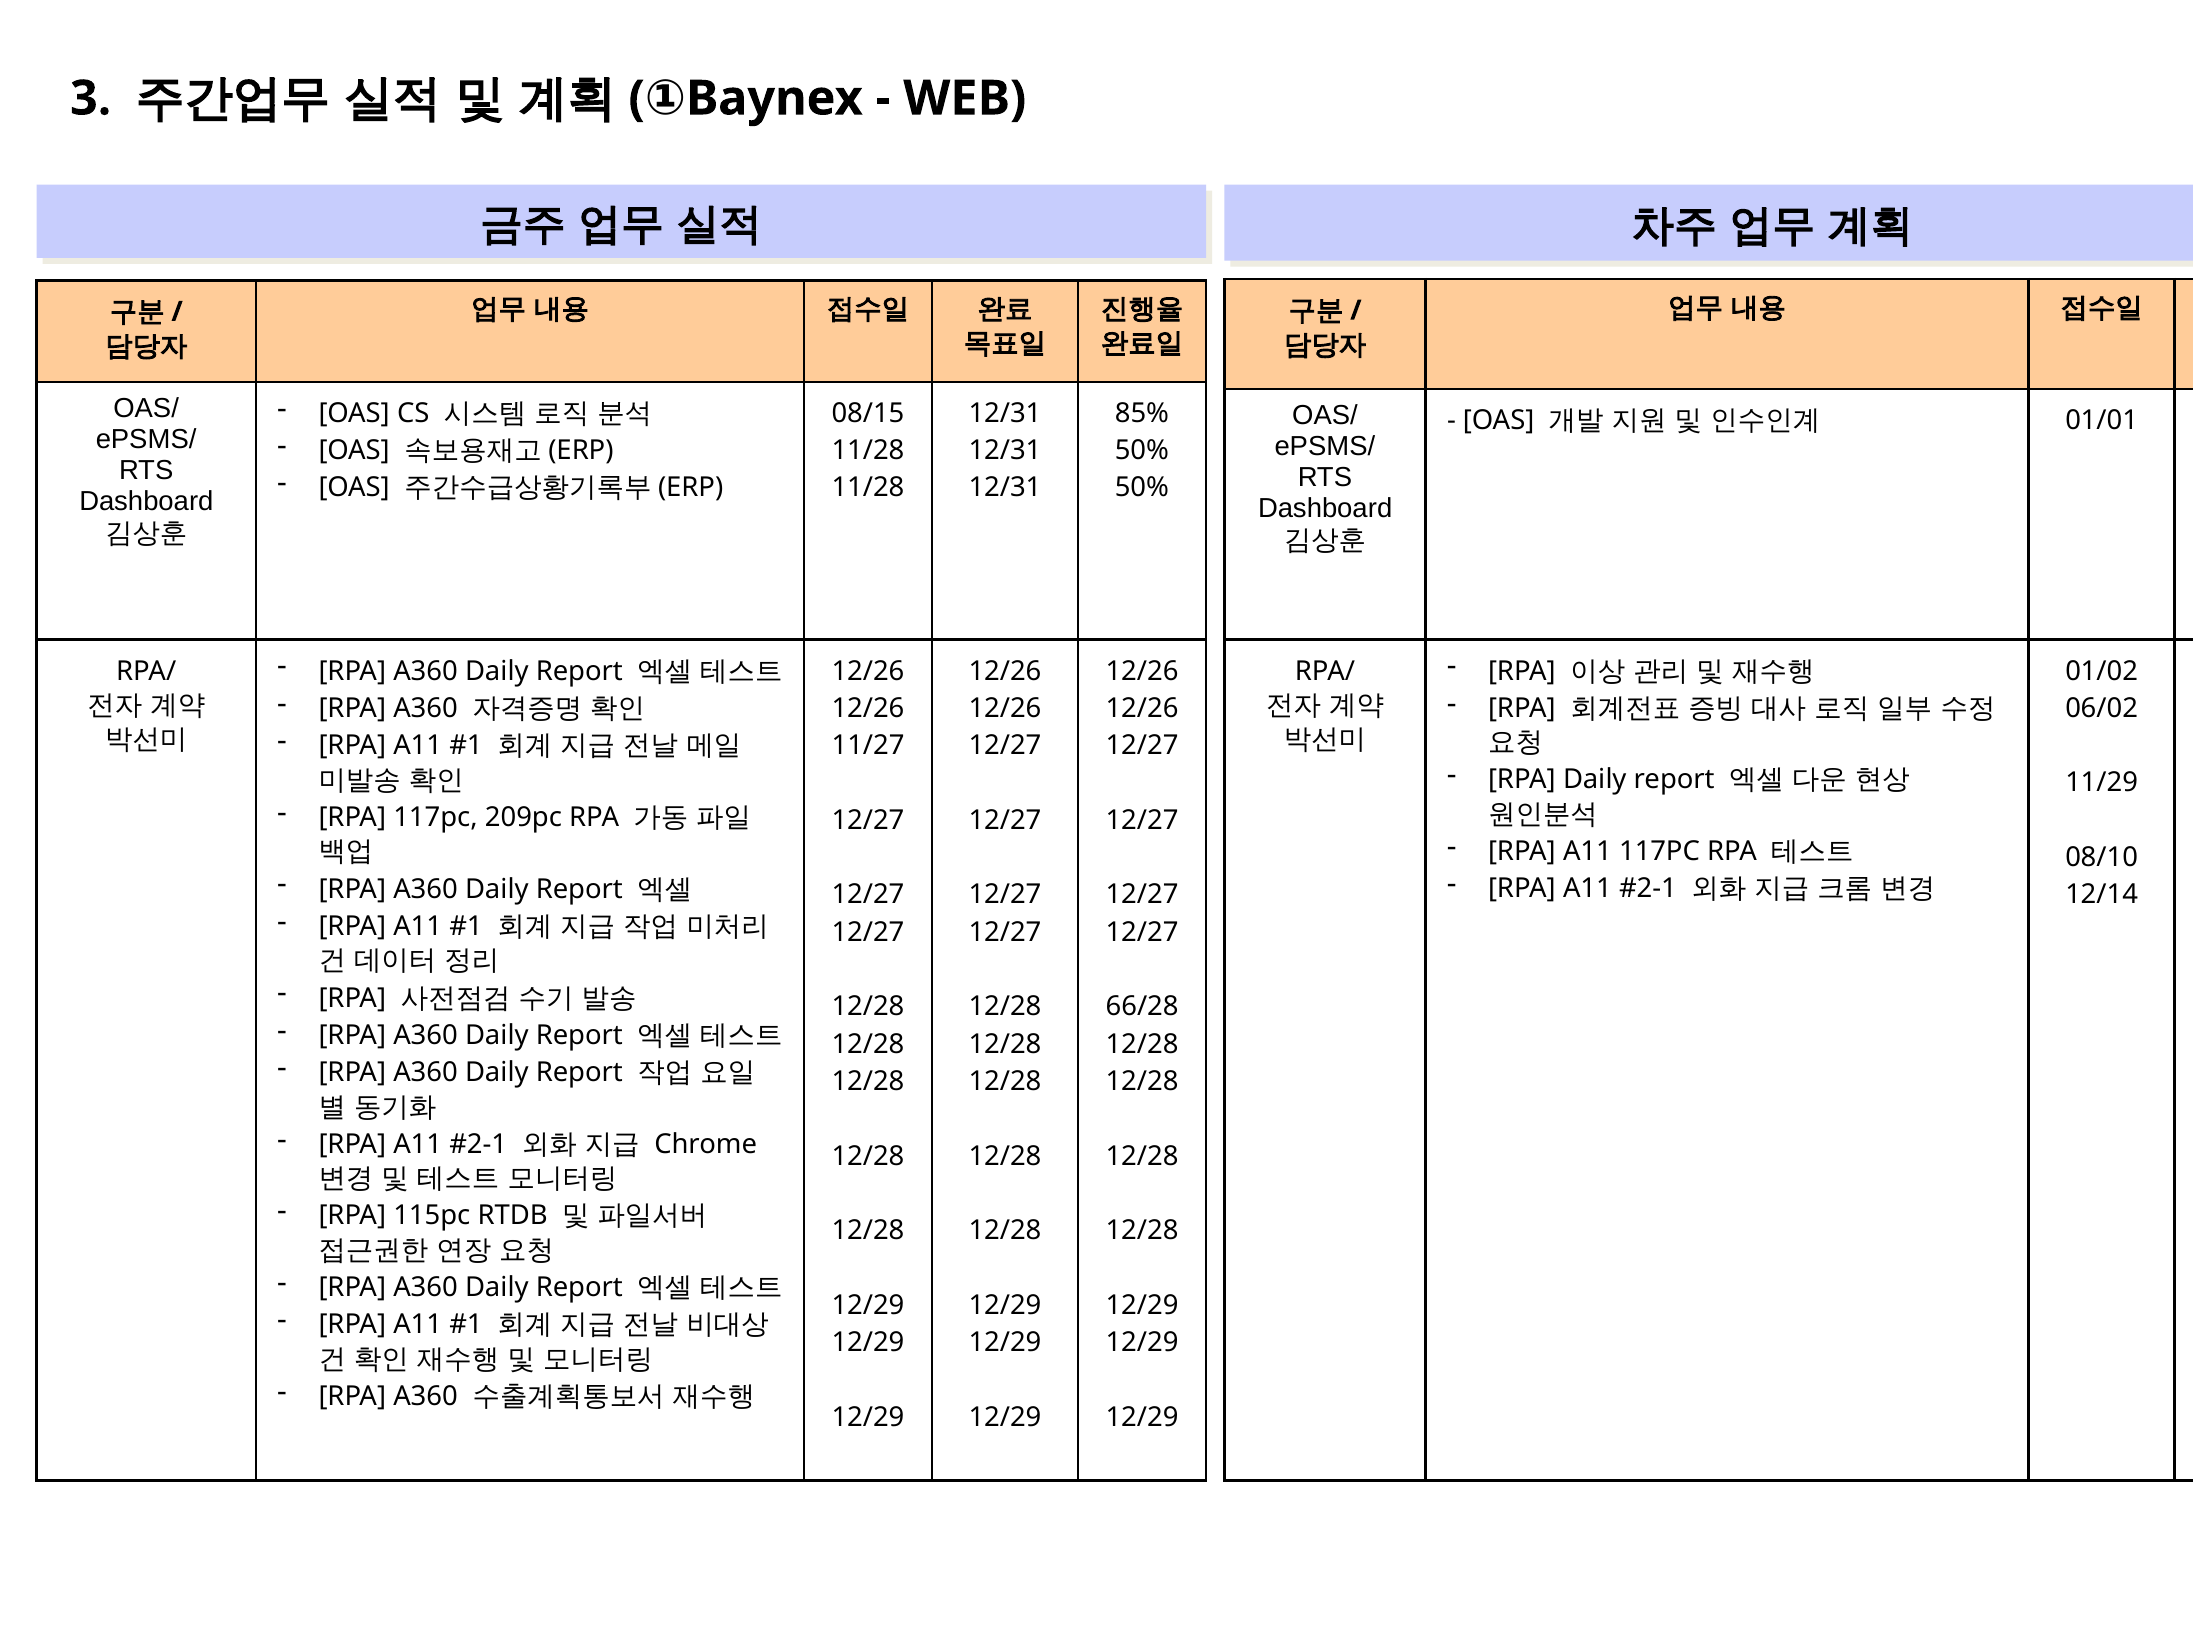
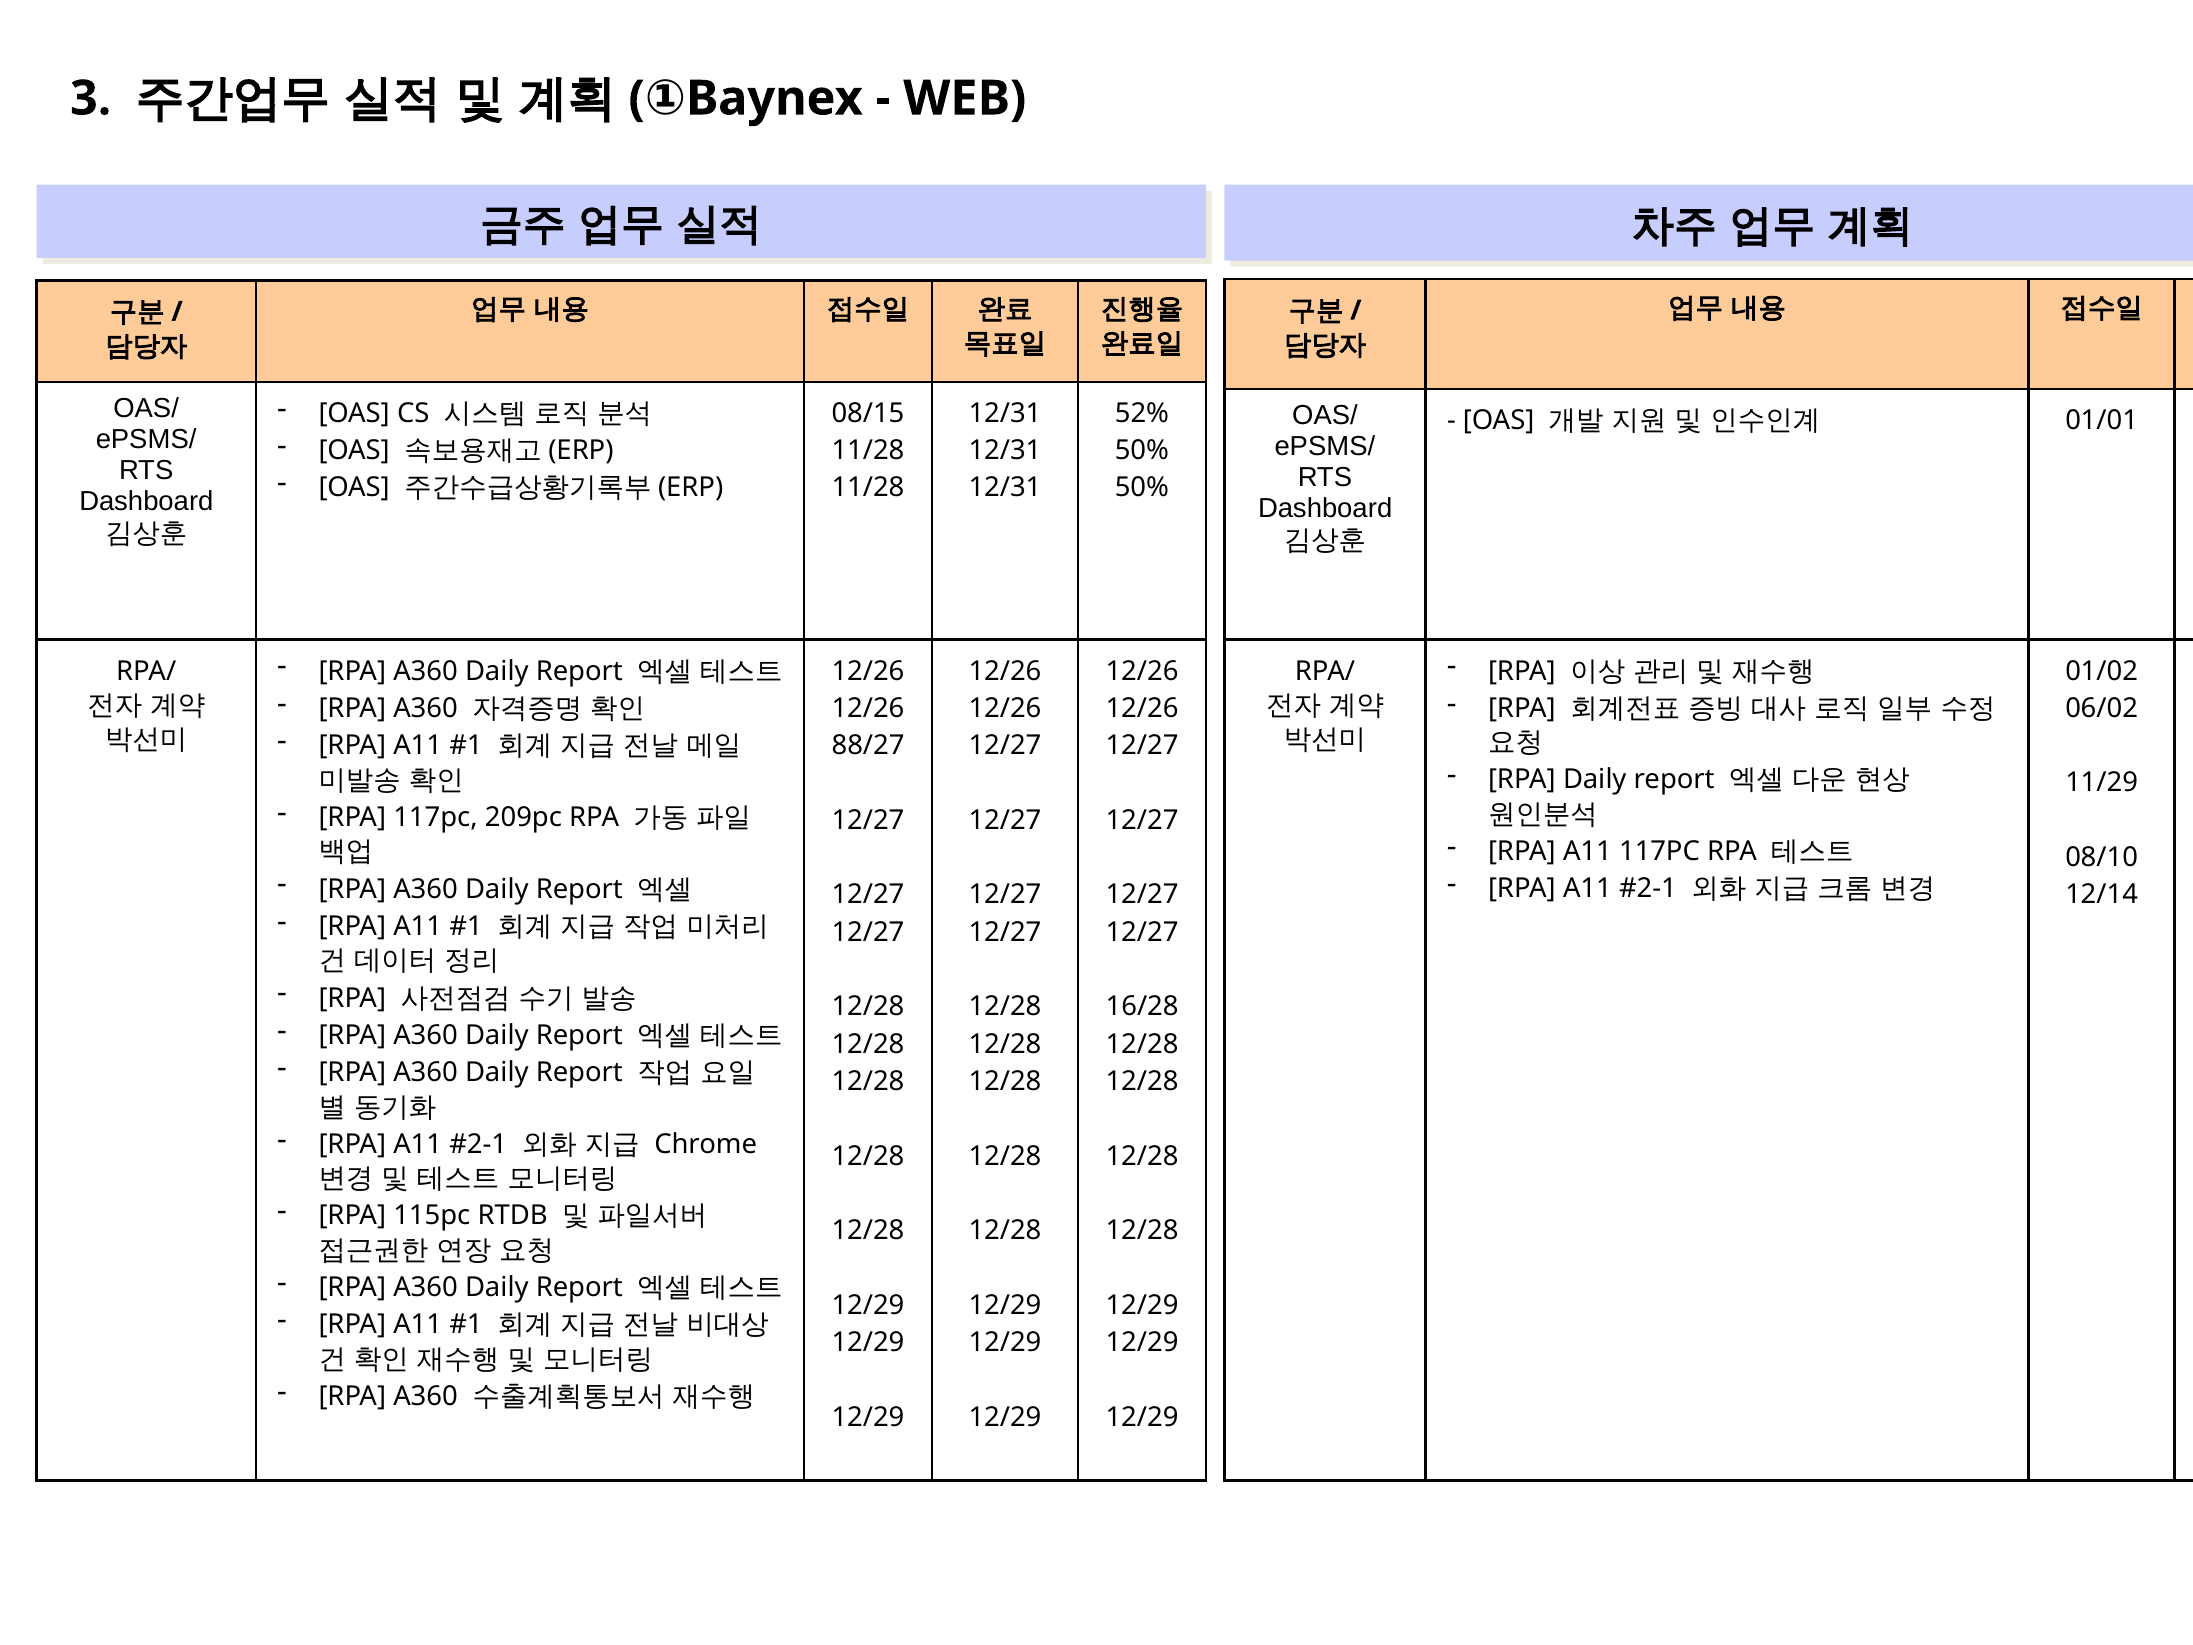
85%: 85% -> 52%
11/27: 11/27 -> 88/27
66/28: 66/28 -> 16/28
